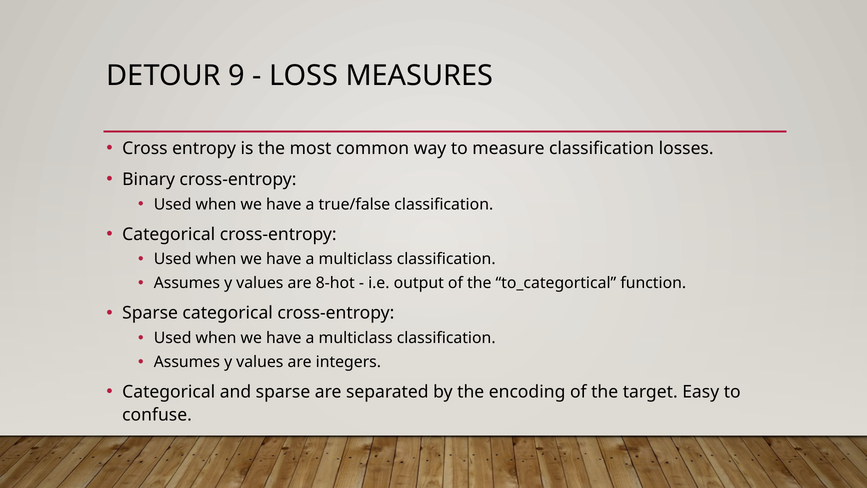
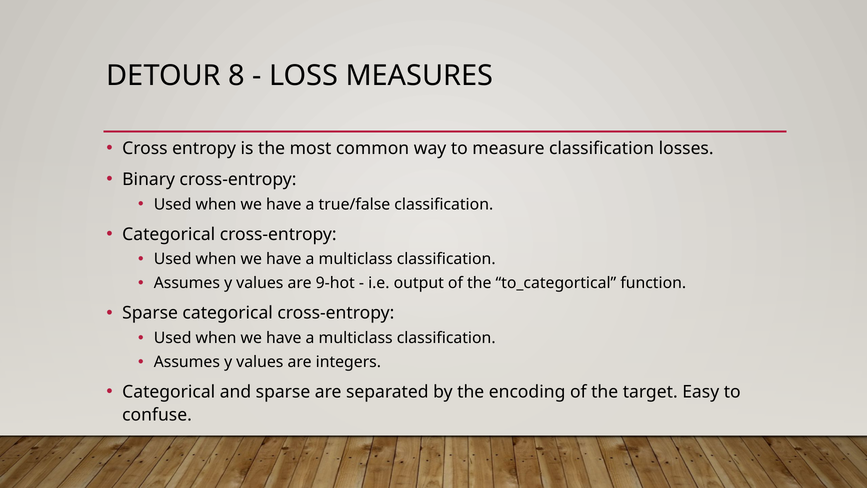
9: 9 -> 8
8-hot: 8-hot -> 9-hot
